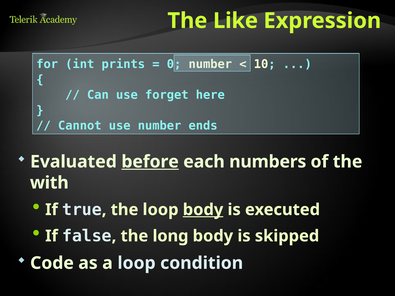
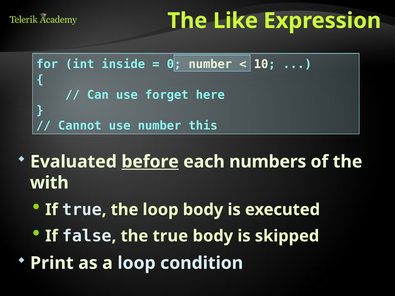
prints: prints -> inside
ends: ends -> this
body at (203, 210) underline: present -> none
the long: long -> true
Code: Code -> Print
